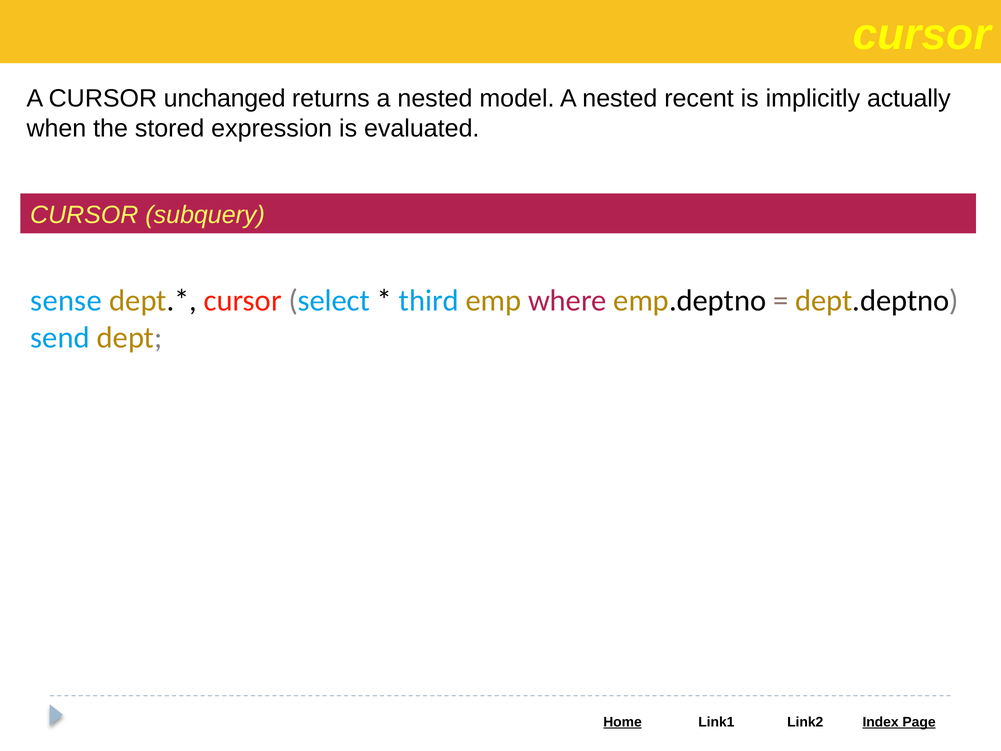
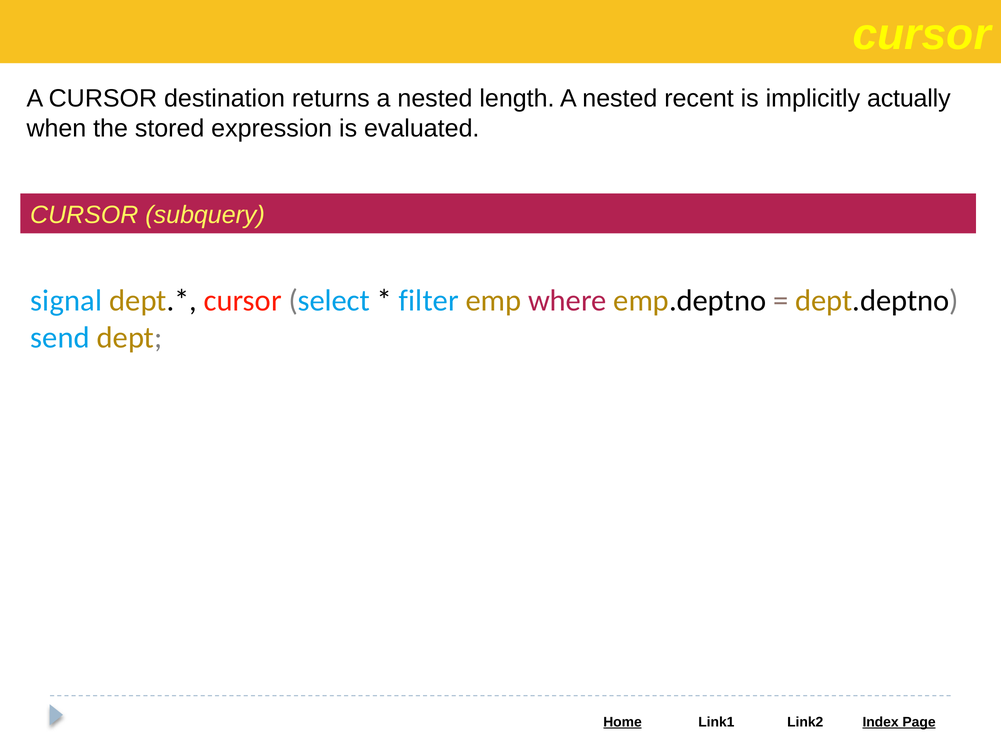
unchanged: unchanged -> destination
model: model -> length
sense: sense -> signal
third: third -> filter
